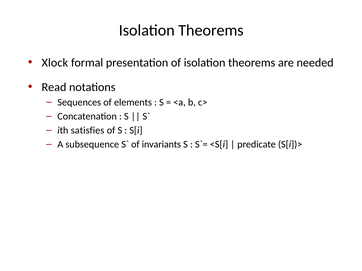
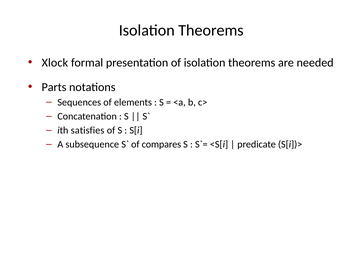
Read: Read -> Parts
invariants: invariants -> compares
